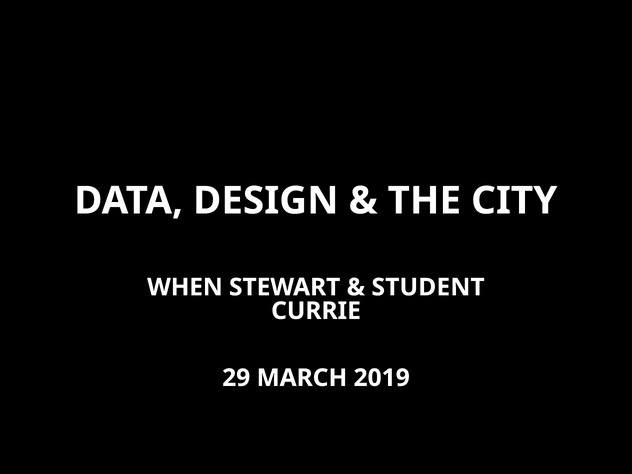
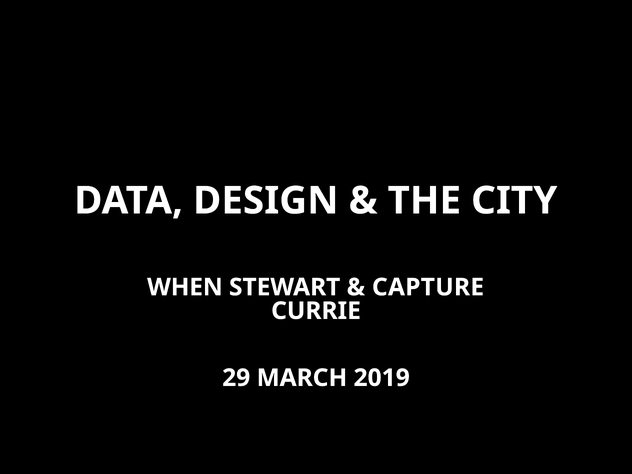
STUDENT: STUDENT -> CAPTURE
